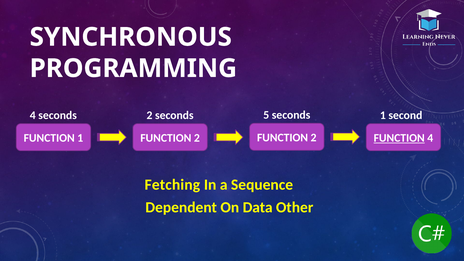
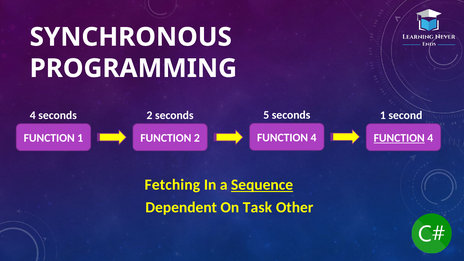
2 at (314, 138): 2 -> 4
Sequence underline: none -> present
Data: Data -> Task
